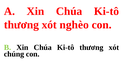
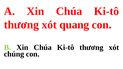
nghèo: nghèo -> quang
